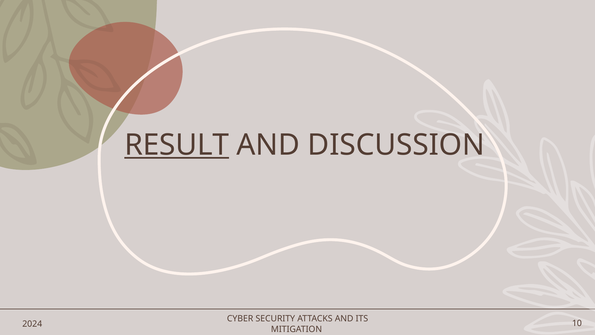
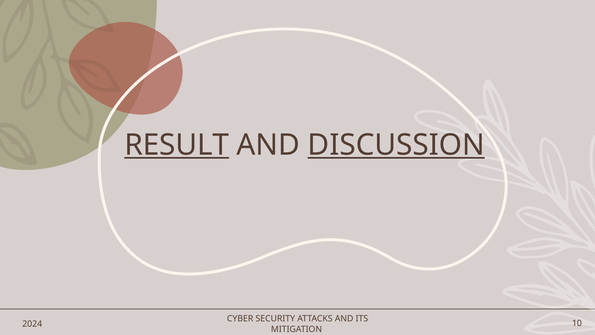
DISCUSSION underline: none -> present
